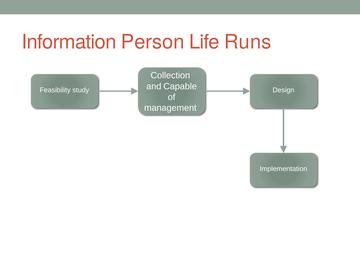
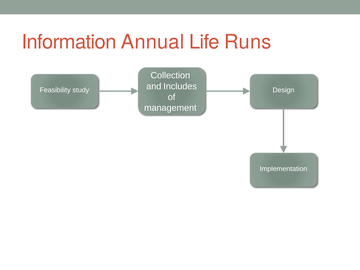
Person: Person -> Annual
Capable: Capable -> Includes
